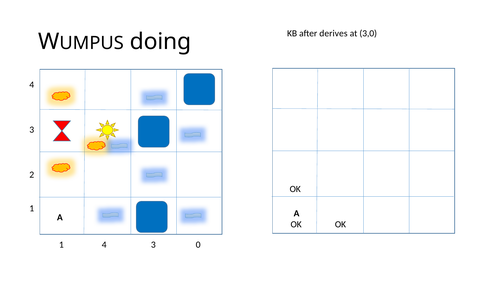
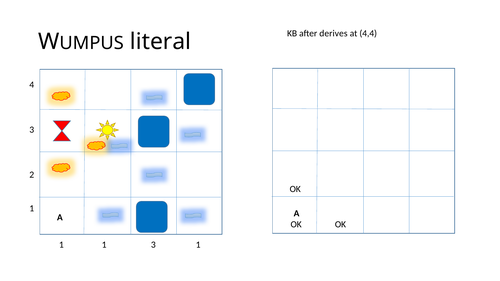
3,0: 3,0 -> 4,4
doing: doing -> literal
1 4: 4 -> 1
3 0: 0 -> 1
